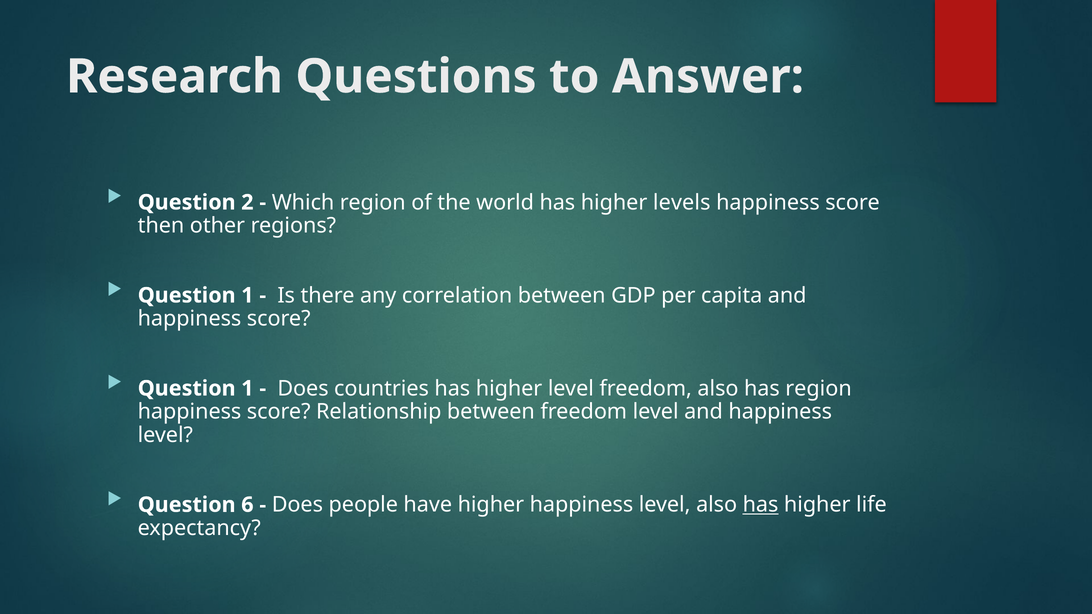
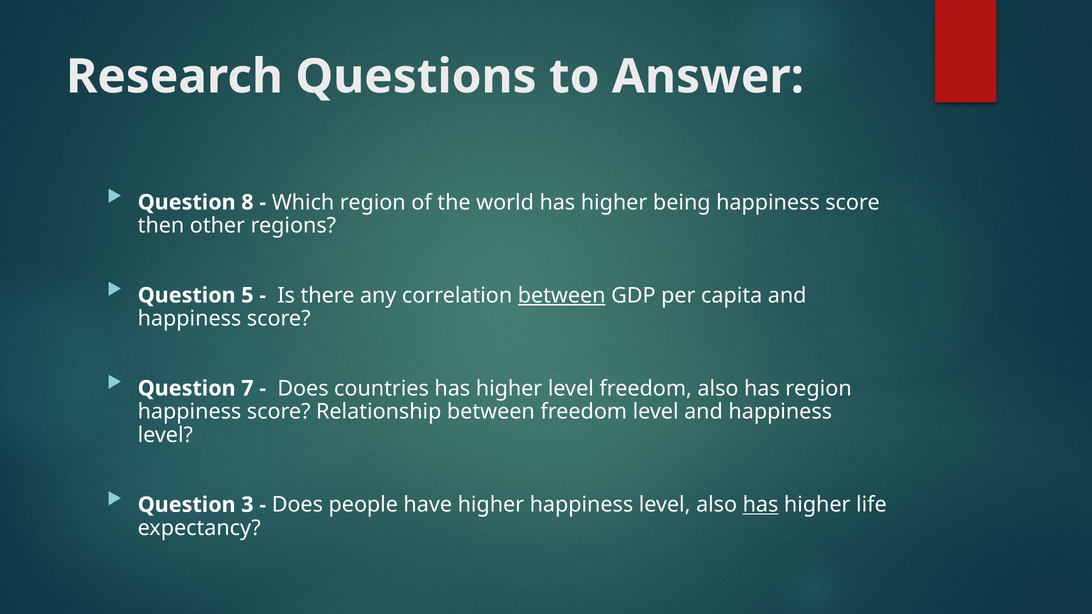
2: 2 -> 8
levels: levels -> being
1 at (247, 296): 1 -> 5
between at (562, 296) underline: none -> present
1 at (247, 389): 1 -> 7
6: 6 -> 3
